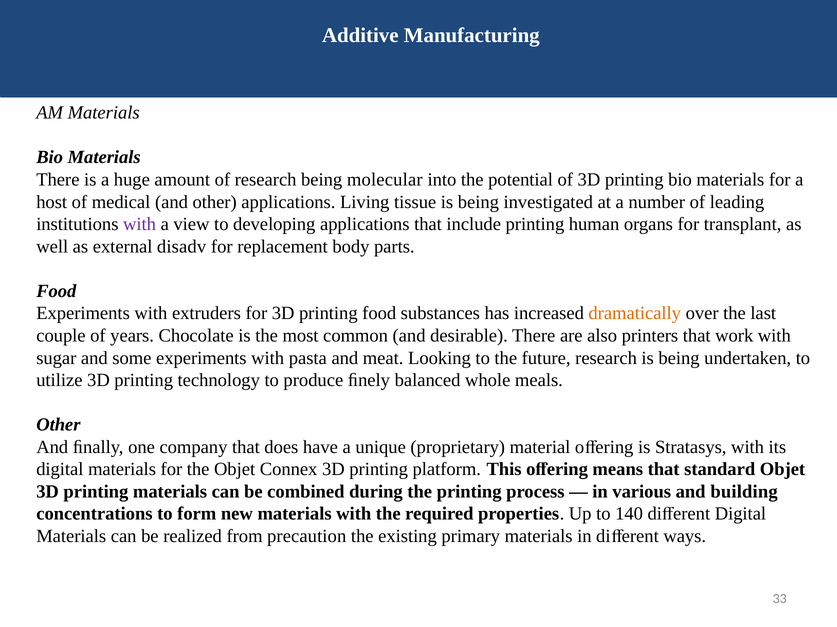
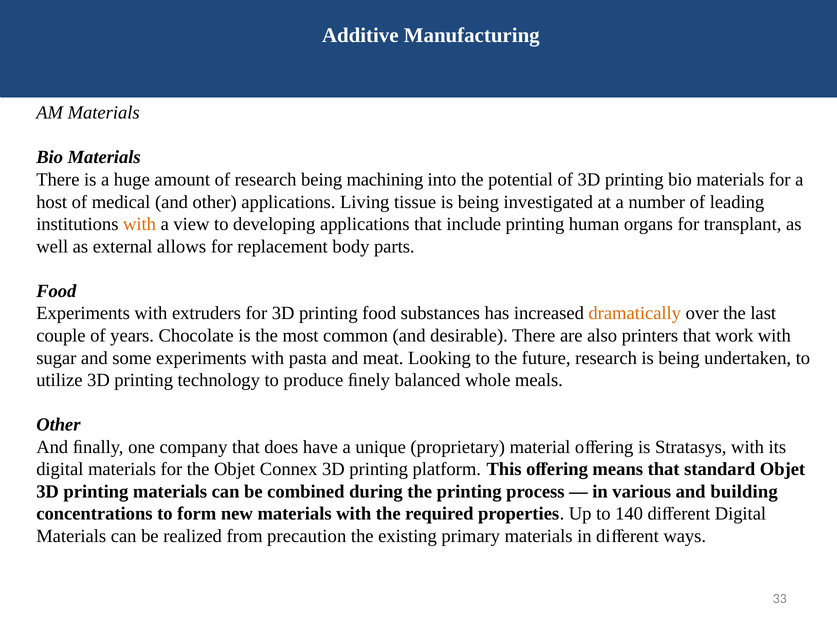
molecular: molecular -> machining
with at (140, 224) colour: purple -> orange
disadv: disadv -> allows
